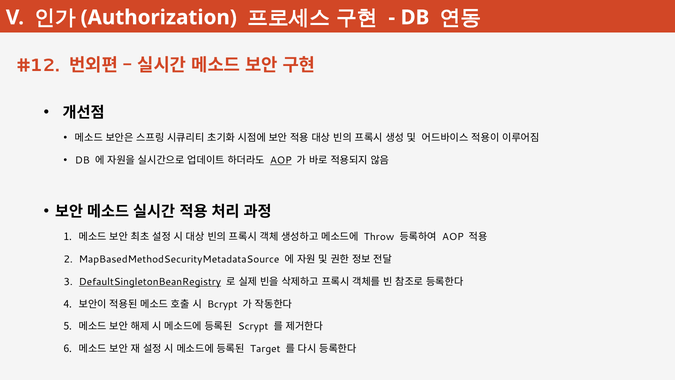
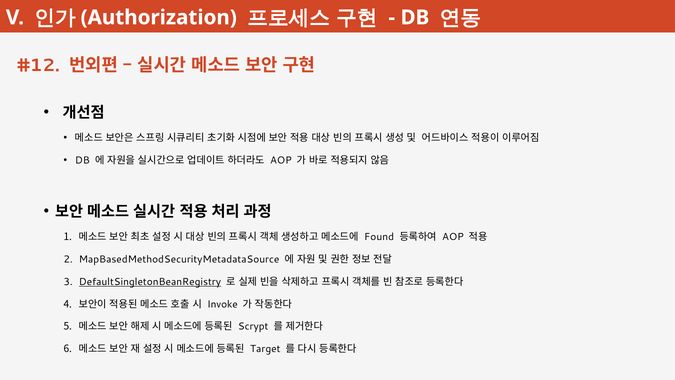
AOP at (281, 160) underline: present -> none
Throw: Throw -> Found
Bcrypt: Bcrypt -> Invoke
